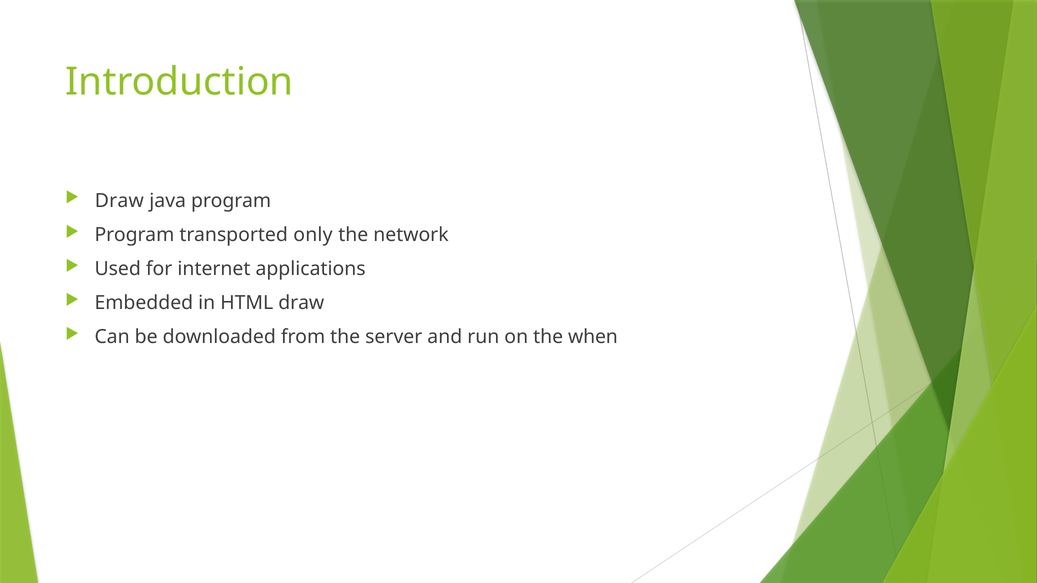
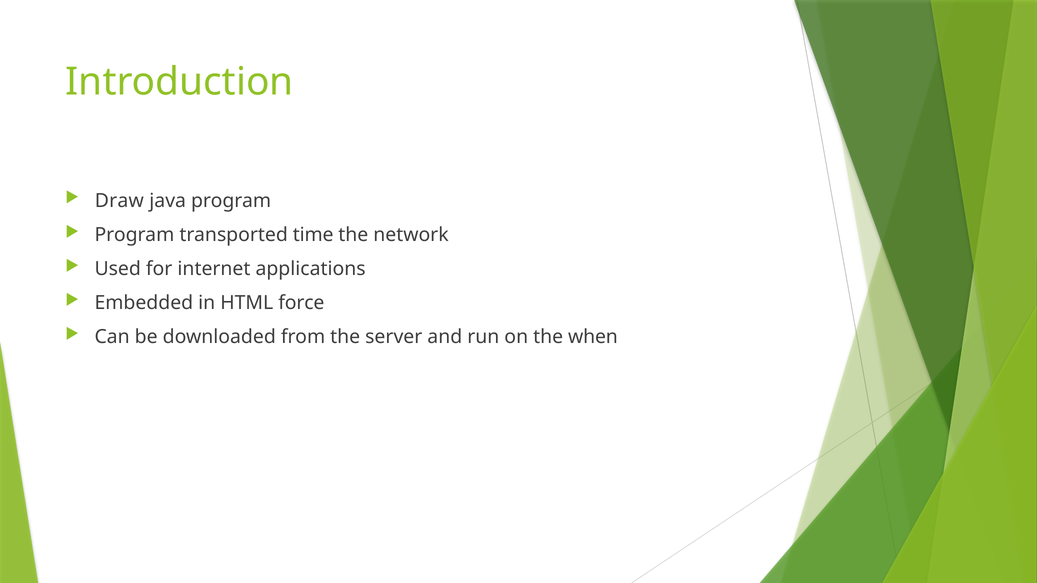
only: only -> time
HTML draw: draw -> force
